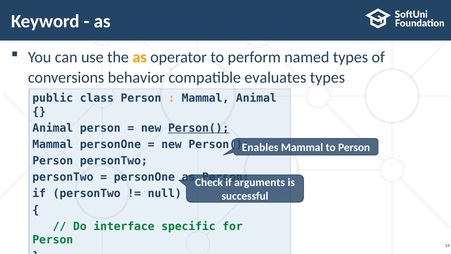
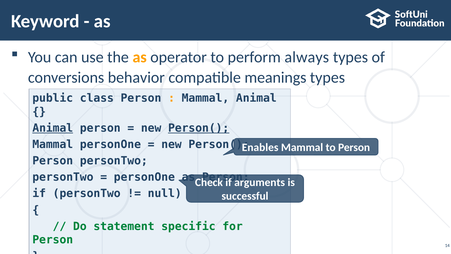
named: named -> always
evaluates: evaluates -> meanings
Animal at (53, 128) underline: none -> present
interface: interface -> statement
